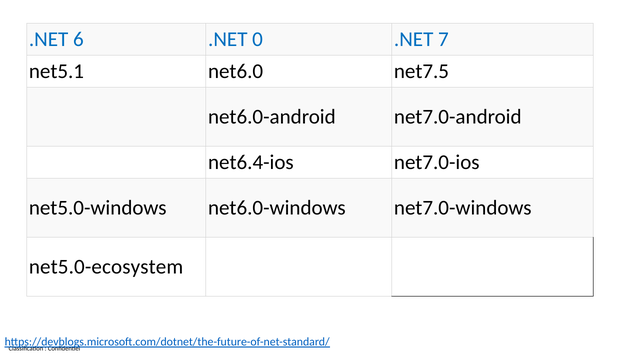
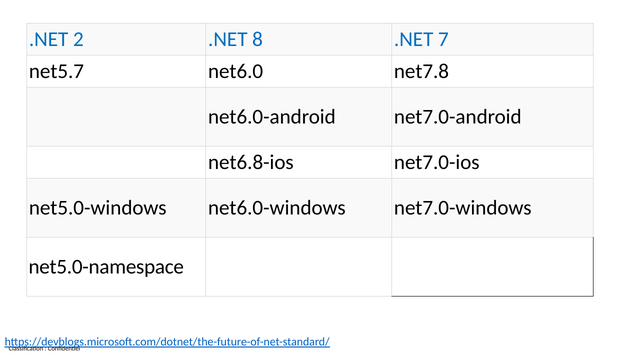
6: 6 -> 2
0: 0 -> 8
net5.1: net5.1 -> net5.7
net7.5: net7.5 -> net7.8
net6.4-ios: net6.4-ios -> net6.8-ios
net5.0-ecosystem: net5.0-ecosystem -> net5.0-namespace
